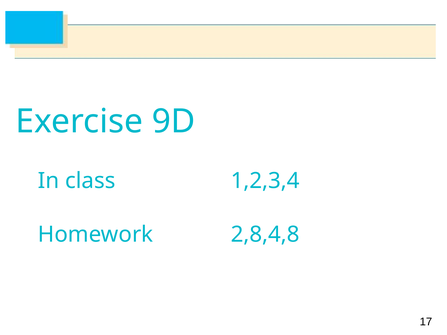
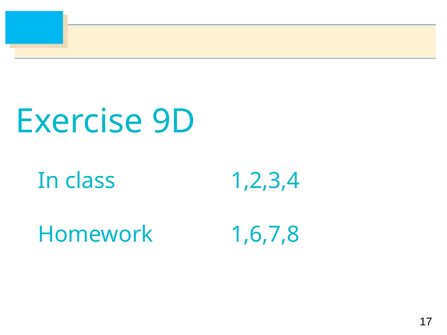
2,8,4,8: 2,8,4,8 -> 1,6,7,8
